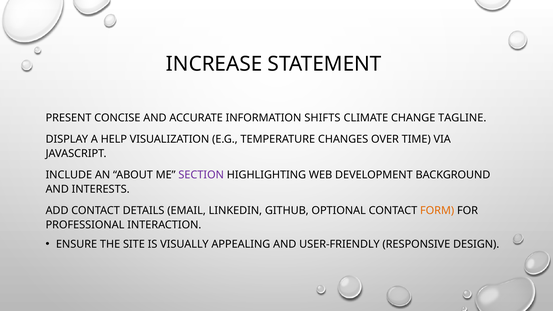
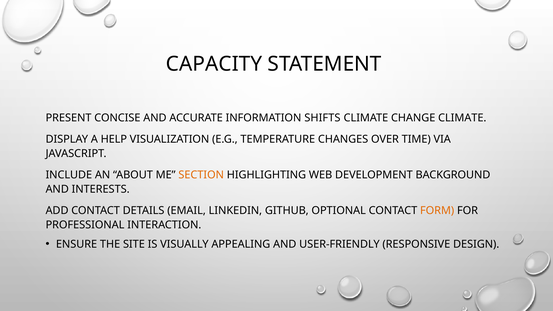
INCREASE: INCREASE -> CAPACITY
CHANGE TAGLINE: TAGLINE -> CLIMATE
SECTION colour: purple -> orange
